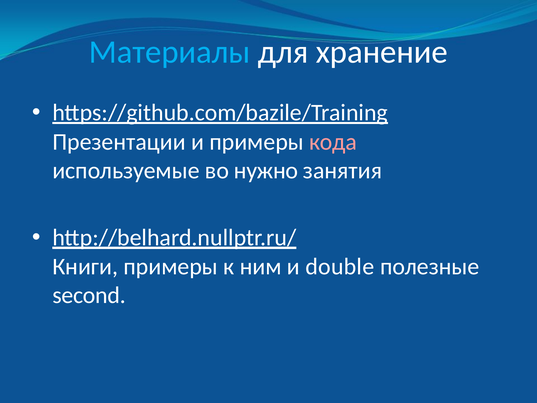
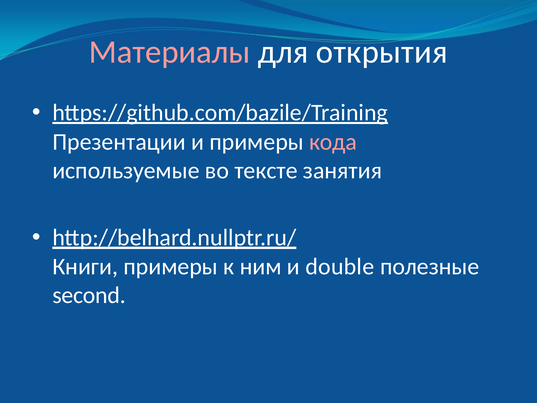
Материалы colour: light blue -> pink
хранение: хранение -> открытия
нужно: нужно -> тексте
